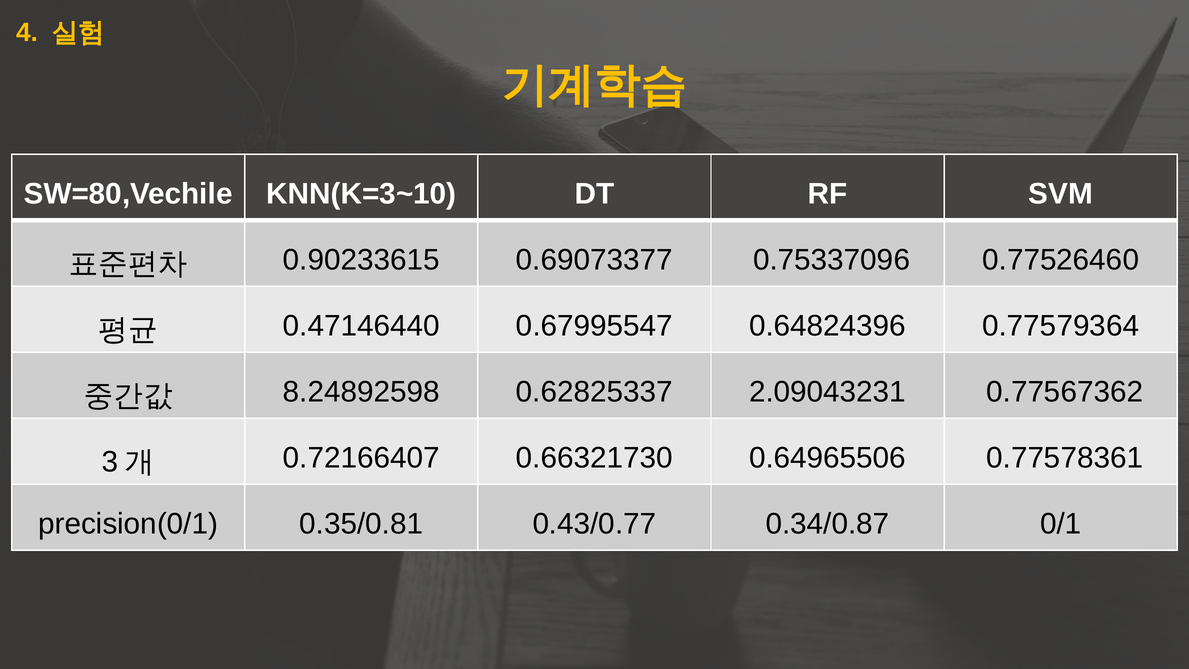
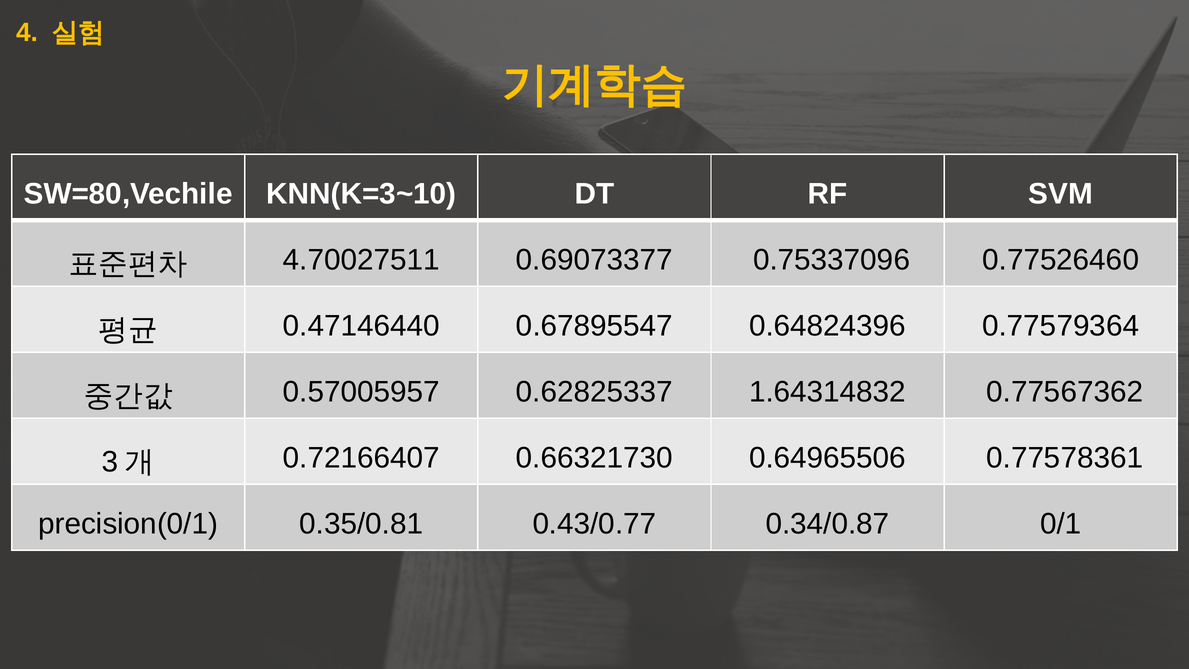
0.90233615: 0.90233615 -> 4.70027511
0.67995547: 0.67995547 -> 0.67895547
8.24892598: 8.24892598 -> 0.57005957
2.09043231: 2.09043231 -> 1.64314832
